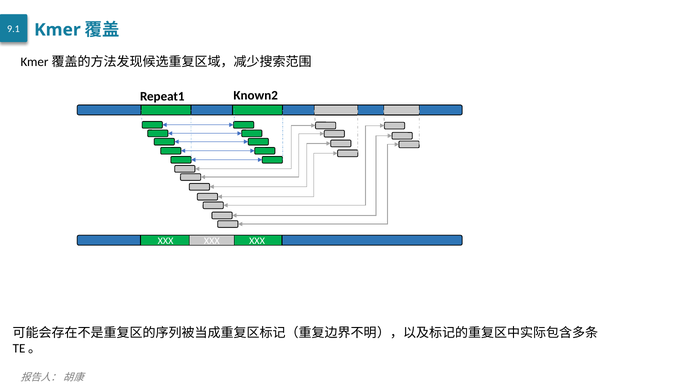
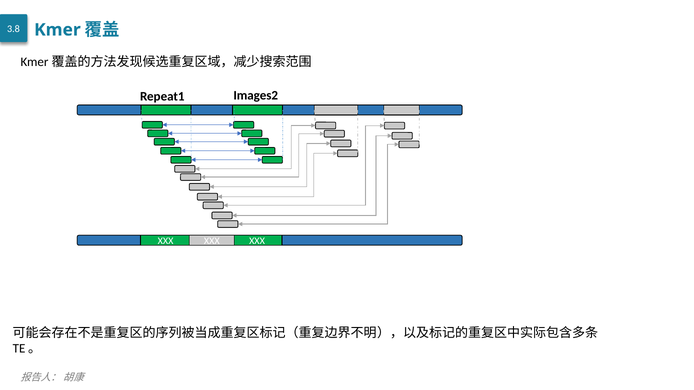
9.1: 9.1 -> 3.8
Known2: Known2 -> Images2
